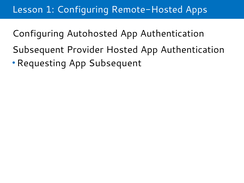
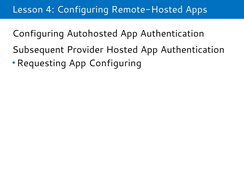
1: 1 -> 4
App Subsequent: Subsequent -> Configuring
